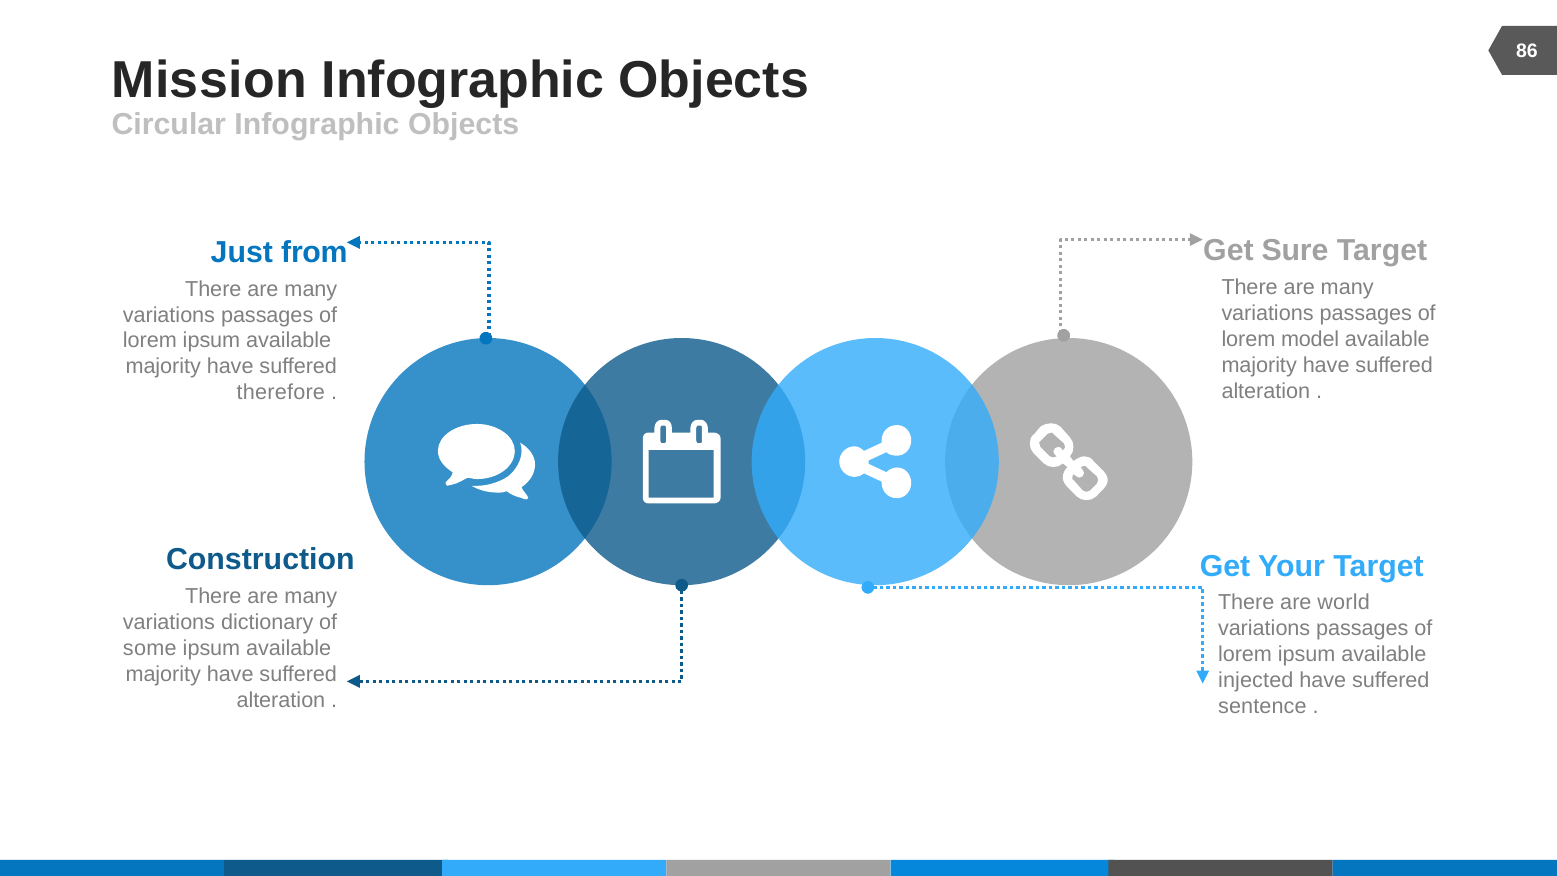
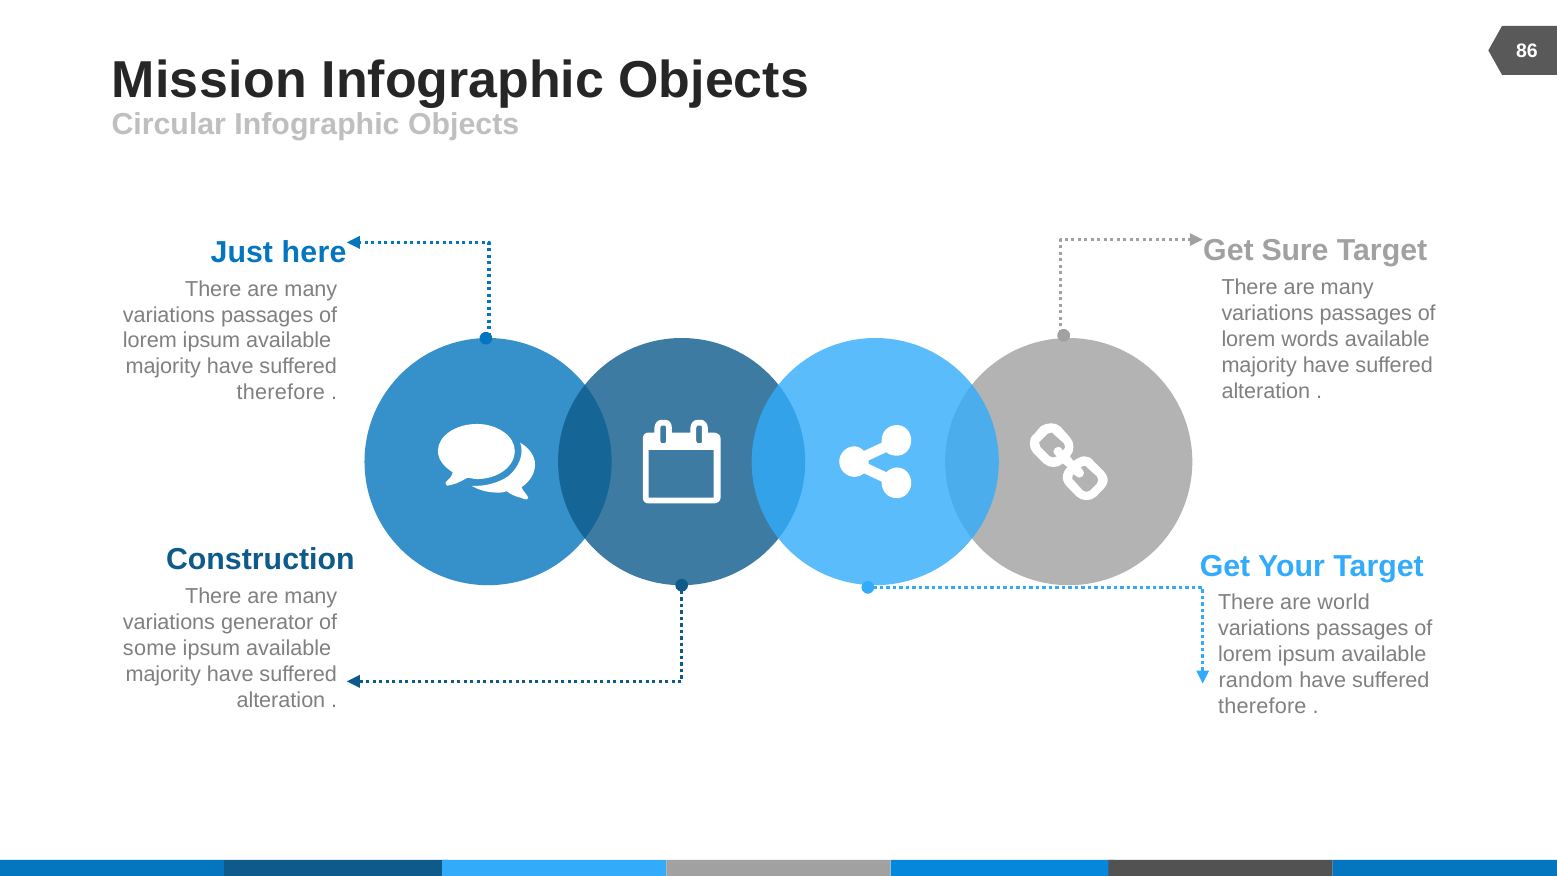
from: from -> here
model: model -> words
dictionary: dictionary -> generator
injected: injected -> random
sentence at (1262, 707): sentence -> therefore
